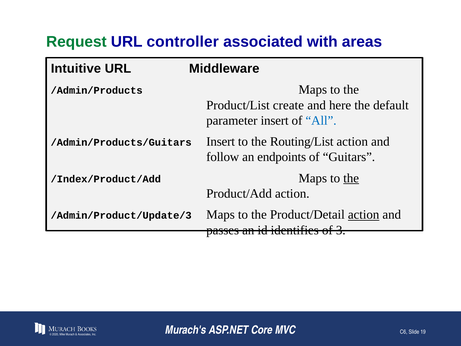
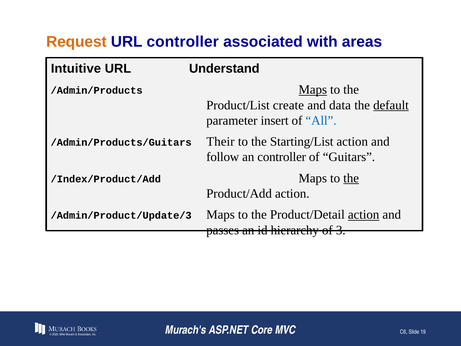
Request colour: green -> orange
Middleware: Middleware -> Understand
Maps at (313, 90) underline: none -> present
here: here -> data
default underline: none -> present
/Admin/Products/Guitars Insert: Insert -> Their
Routing/List: Routing/List -> Starting/List
an endpoints: endpoints -> controller
identifies: identifies -> hierarchy
